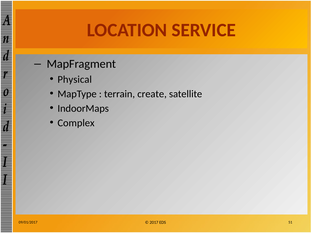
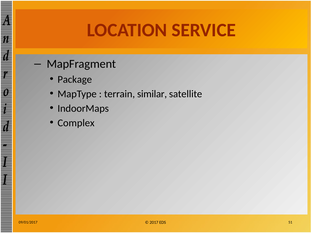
Physical: Physical -> Package
create: create -> similar
